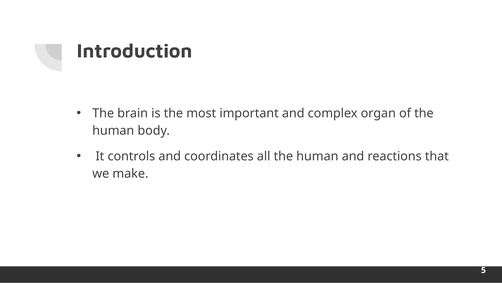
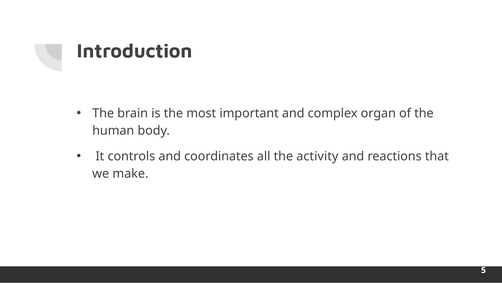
all the human: human -> activity
